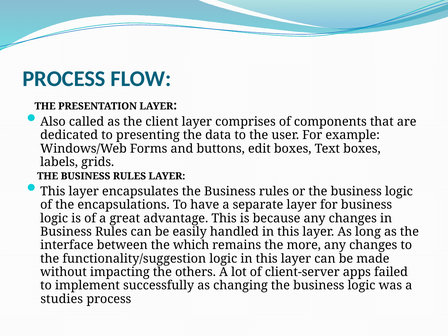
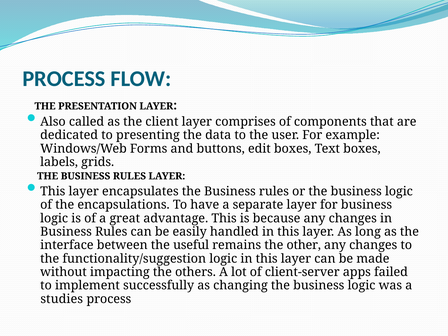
which: which -> useful
more: more -> other
